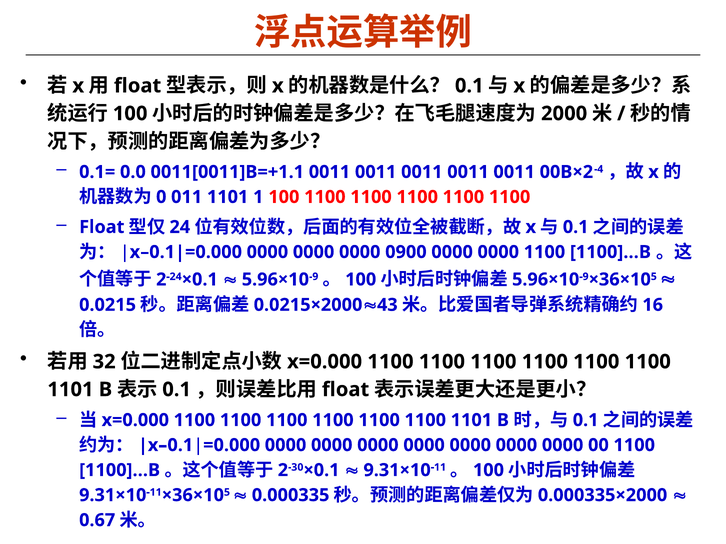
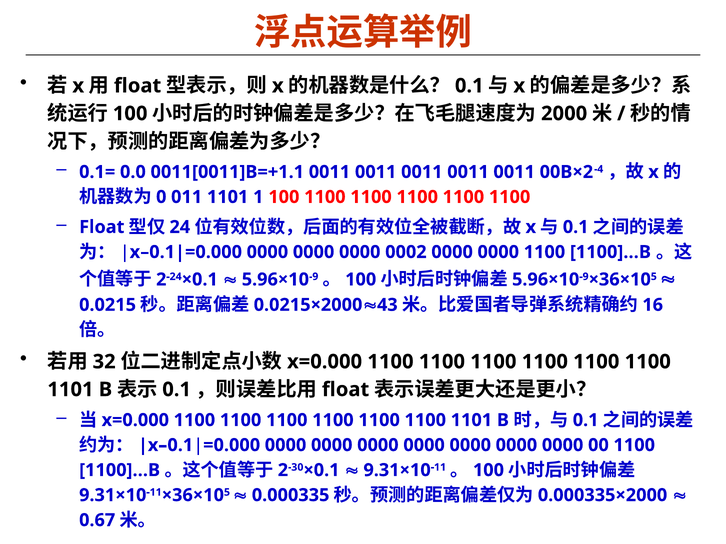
0900: 0900 -> 0002
